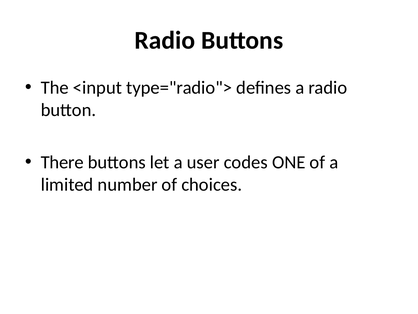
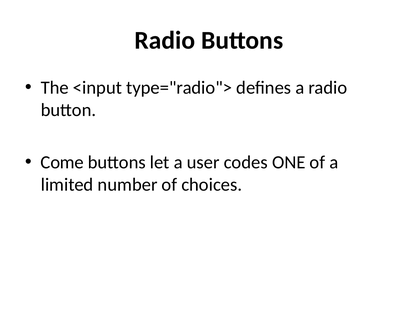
There: There -> Come
